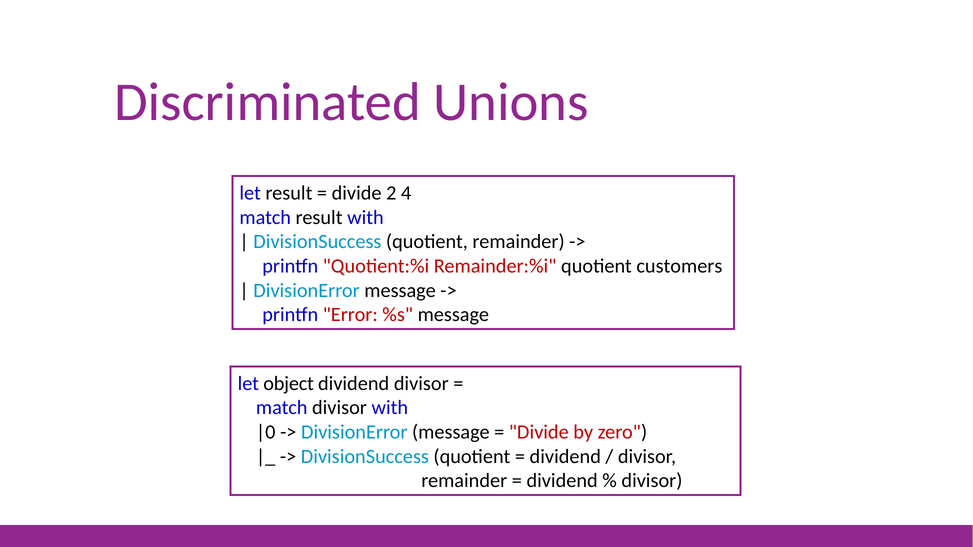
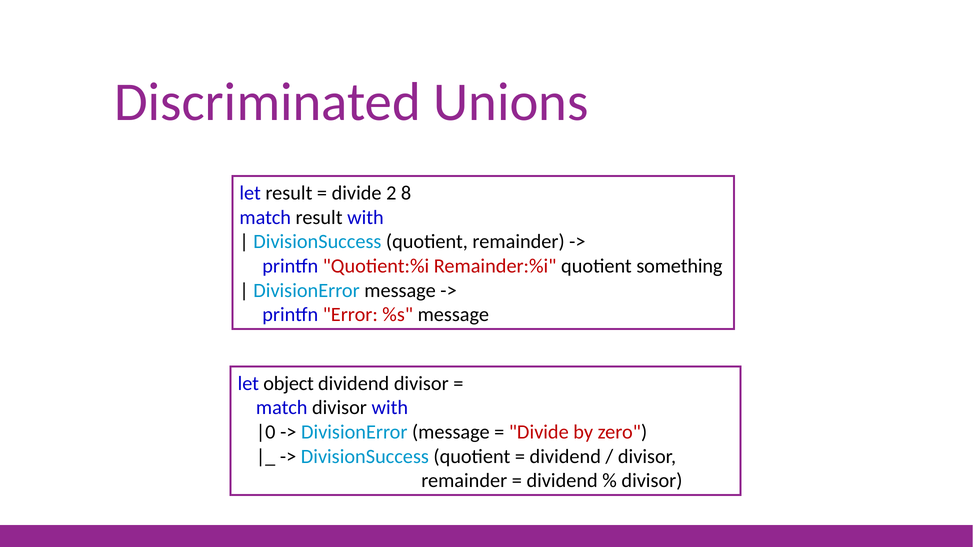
4: 4 -> 8
customers: customers -> something
